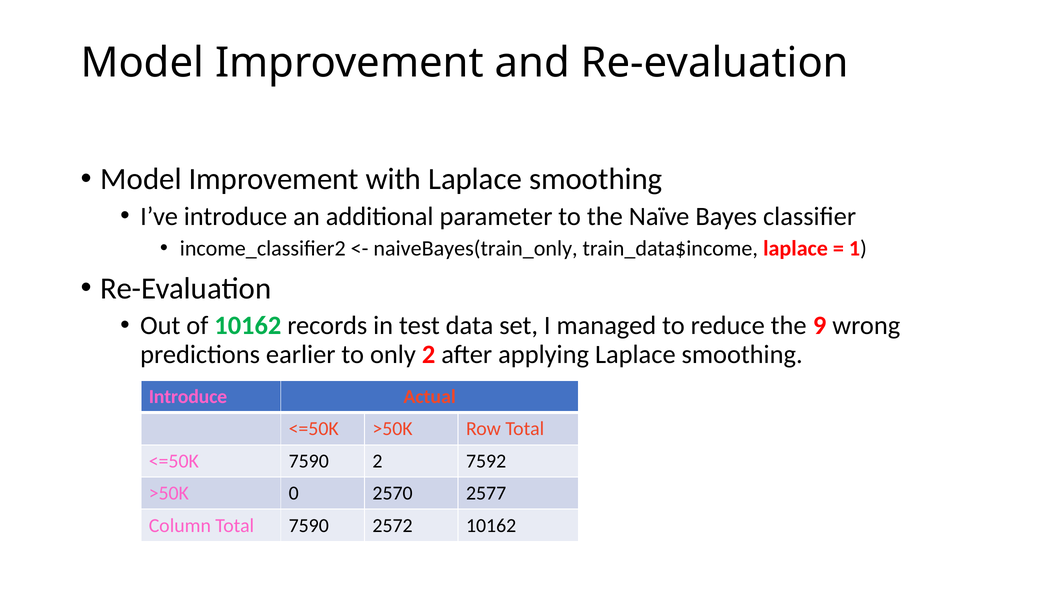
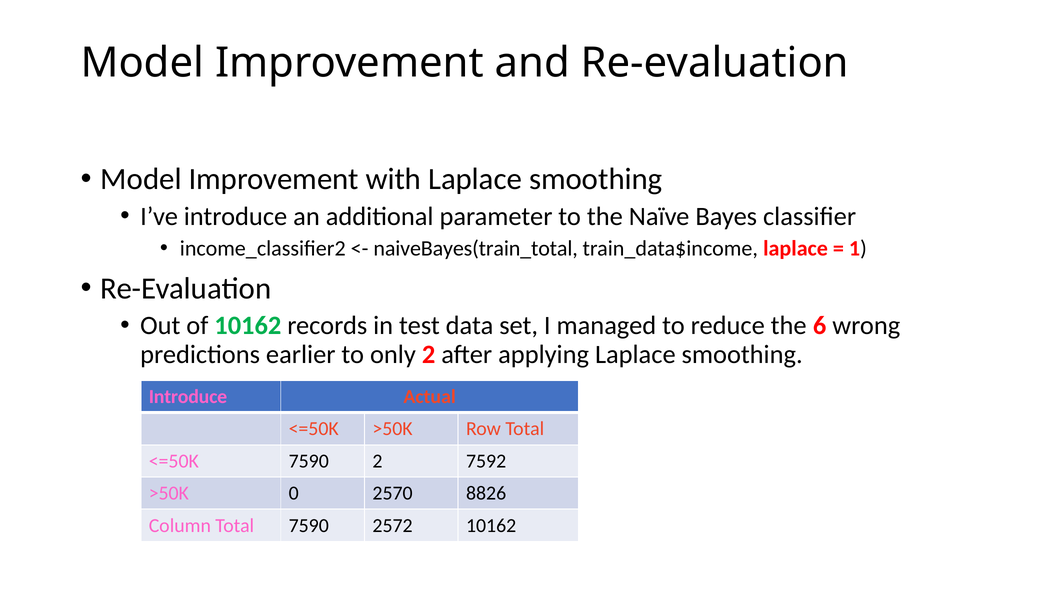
naiveBayes(train_only: naiveBayes(train_only -> naiveBayes(train_total
9: 9 -> 6
2577: 2577 -> 8826
